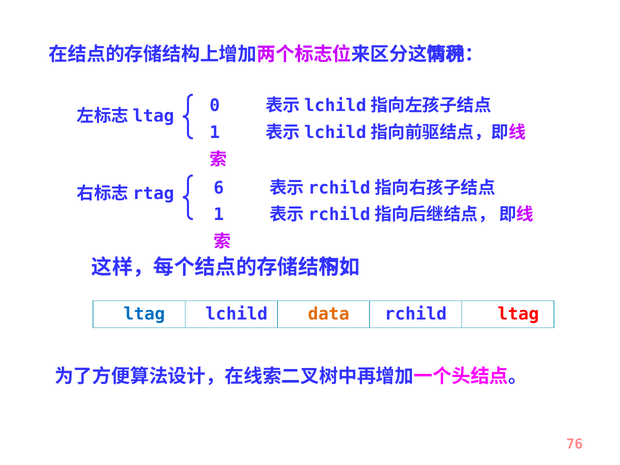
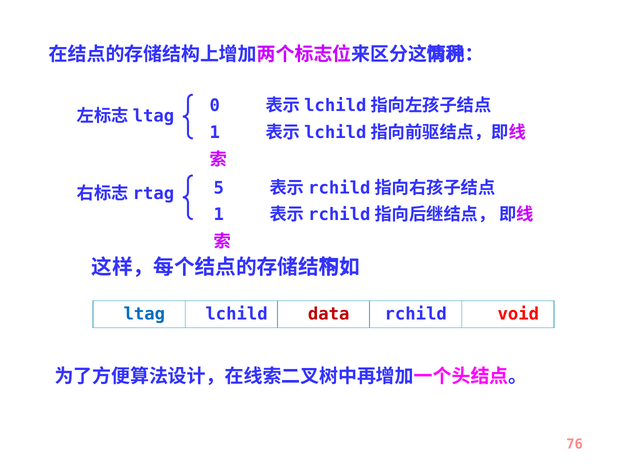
6: 6 -> 5
data colour: orange -> red
rchild ltag: ltag -> void
